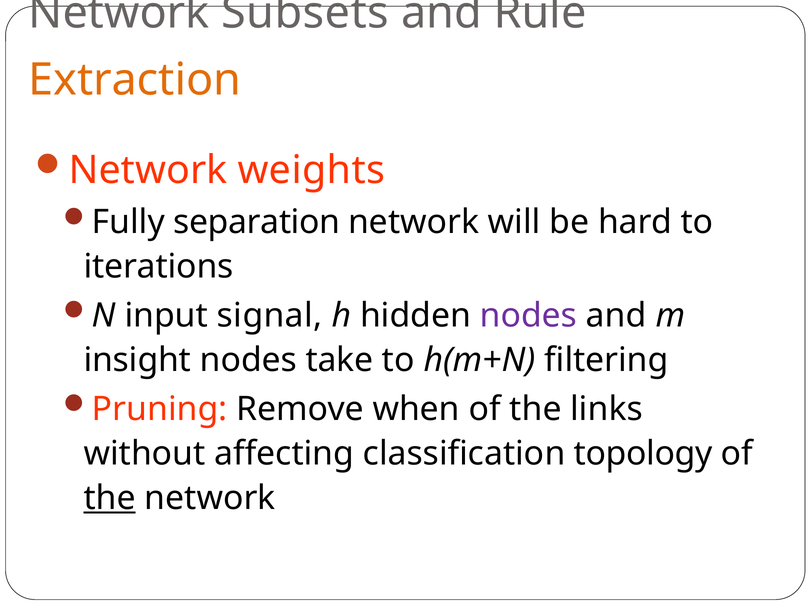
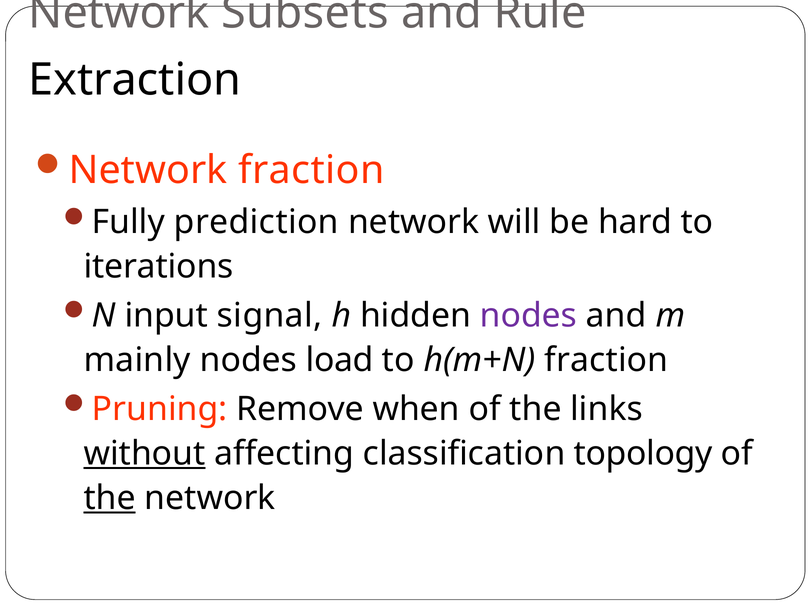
Extraction colour: orange -> black
Network weights: weights -> fraction
separation: separation -> prediction
insight: insight -> mainly
take: take -> load
h(m+N filtering: filtering -> fraction
without underline: none -> present
